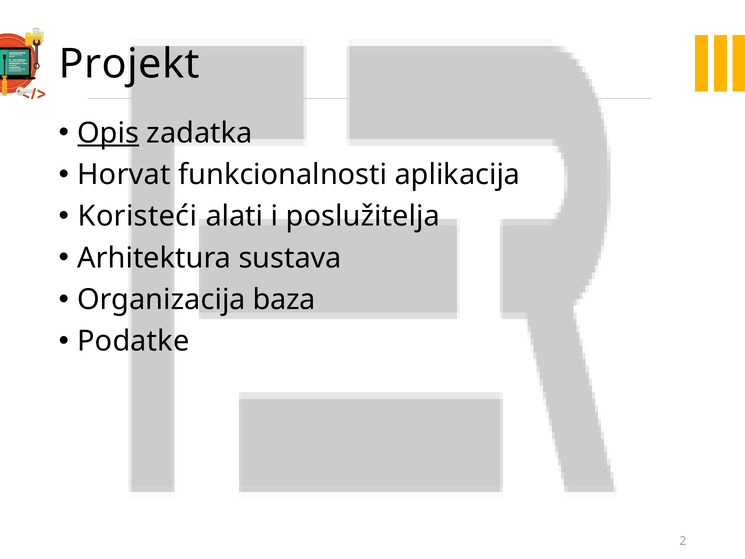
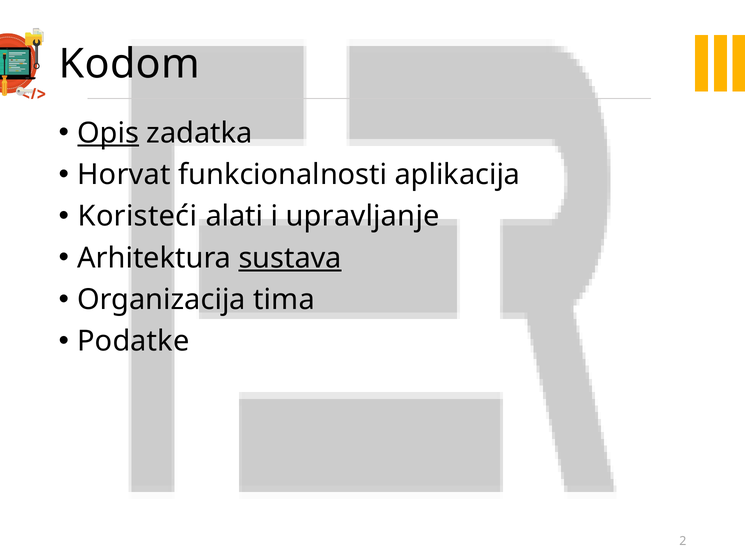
Projekt: Projekt -> Kodom
poslužitelja: poslužitelja -> upravljanje
sustava underline: none -> present
baza: baza -> tima
